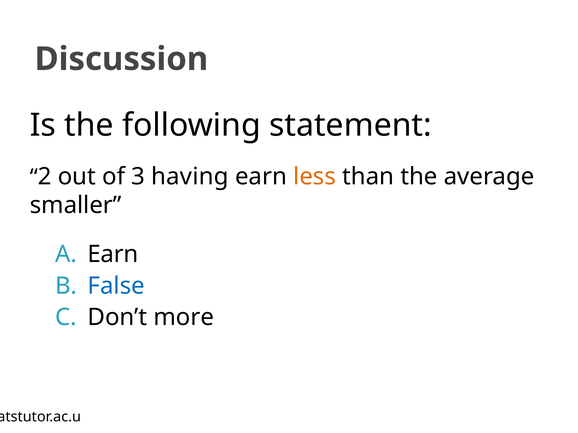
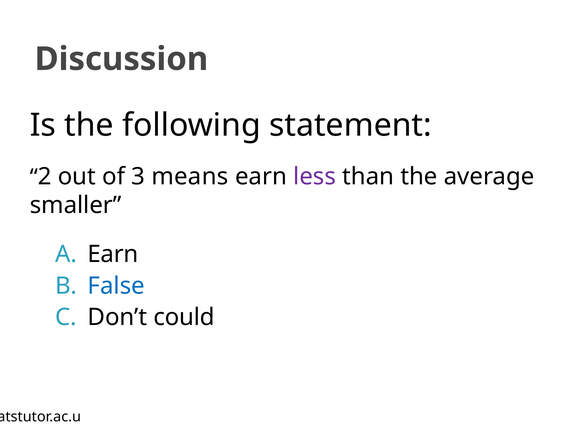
having: having -> means
less colour: orange -> purple
more: more -> could
